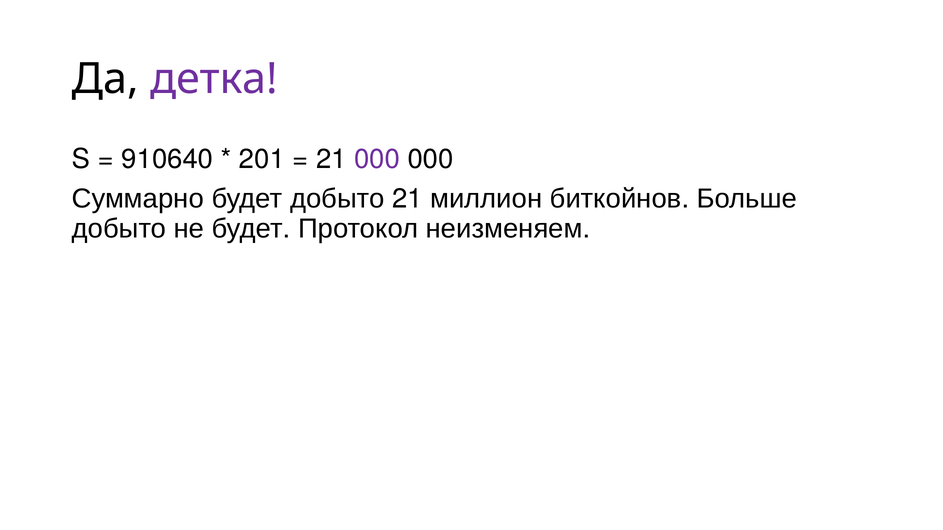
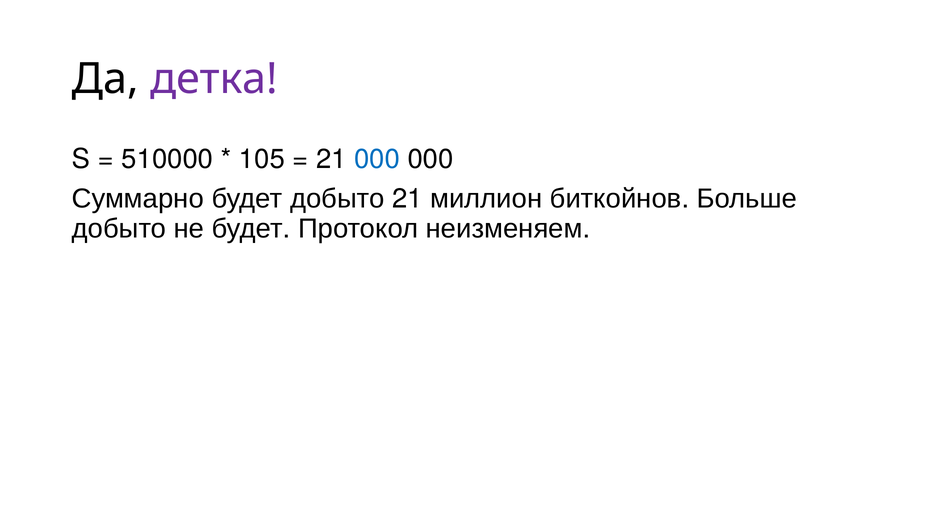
910640: 910640 -> 510000
201: 201 -> 105
000 at (377, 159) colour: purple -> blue
